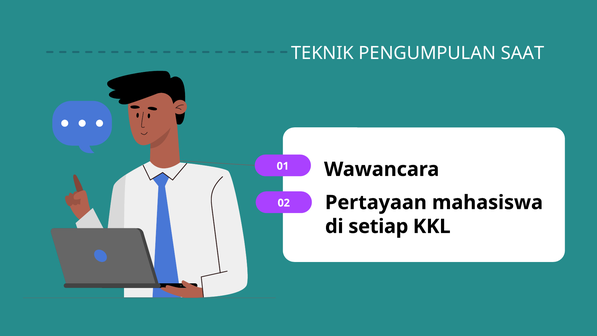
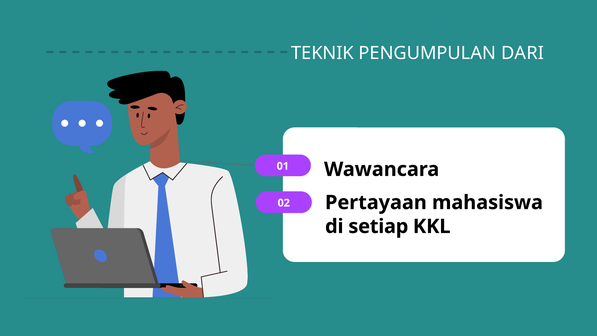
SAAT: SAAT -> DARI
